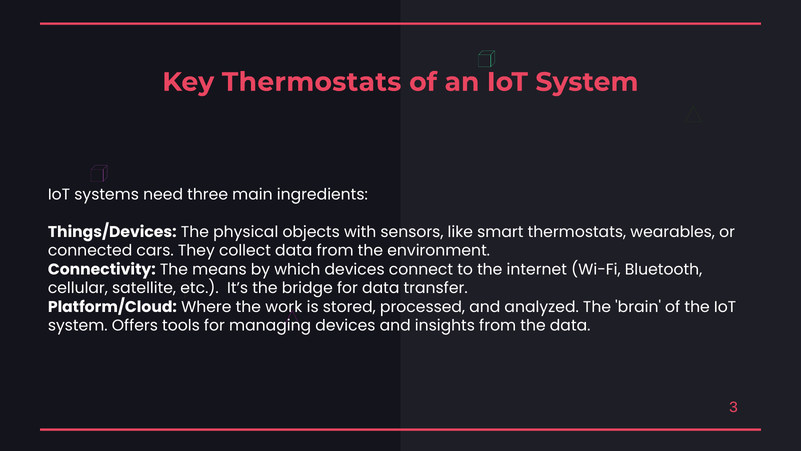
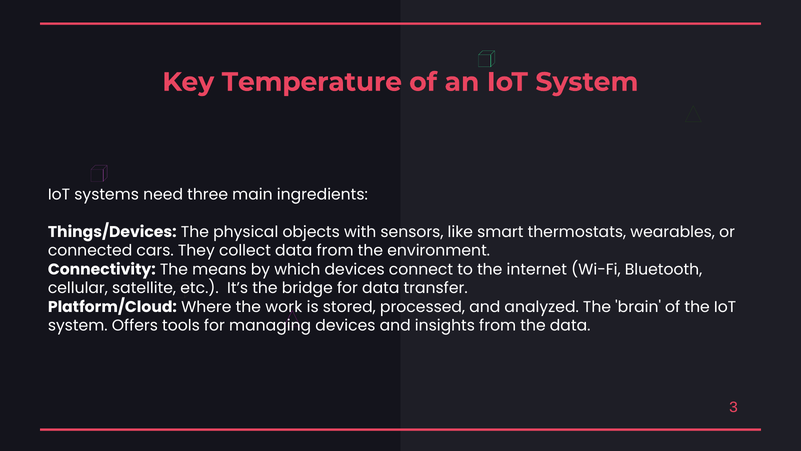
Key Thermostats: Thermostats -> Temperature
